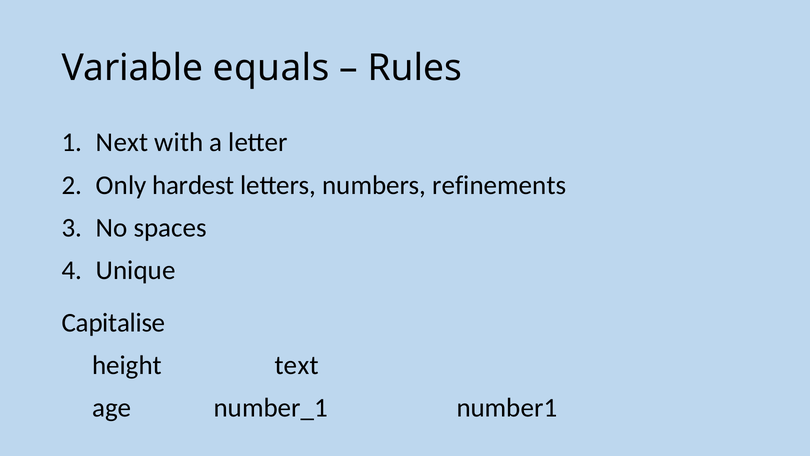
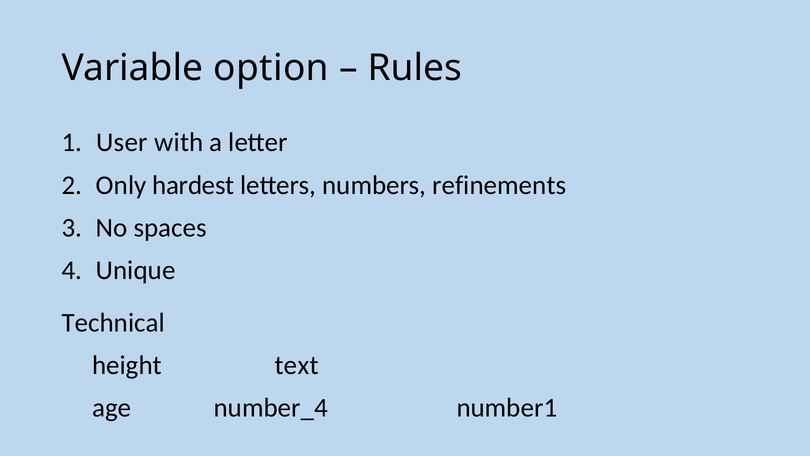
equals: equals -> option
Next: Next -> User
Capitalise: Capitalise -> Technical
number_1: number_1 -> number_4
